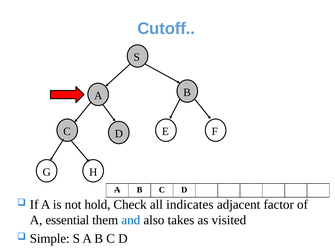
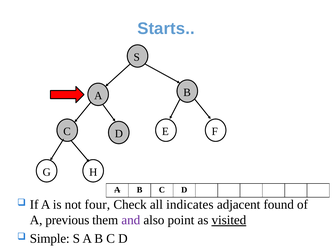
Cutoff: Cutoff -> Starts
hold: hold -> four
factor: factor -> found
essential: essential -> previous
and colour: blue -> purple
takes: takes -> point
visited underline: none -> present
